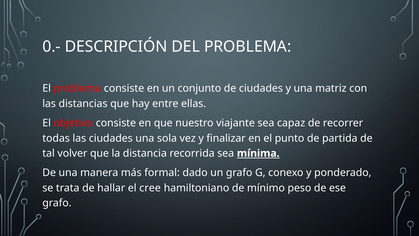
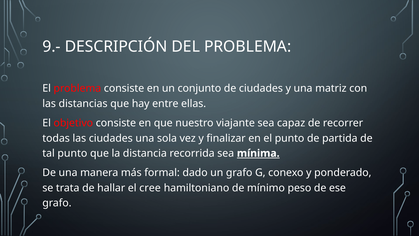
0.-: 0.- -> 9.-
tal volver: volver -> punto
